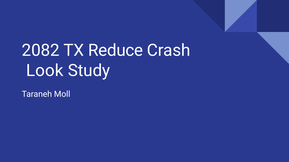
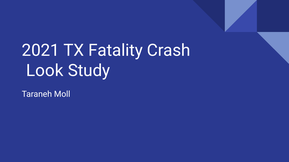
2082: 2082 -> 2021
Reduce: Reduce -> Fatality
